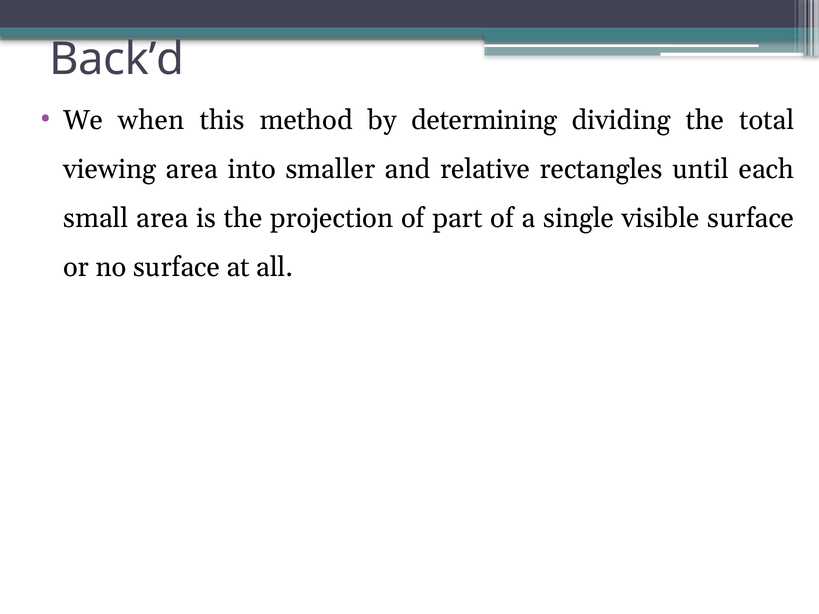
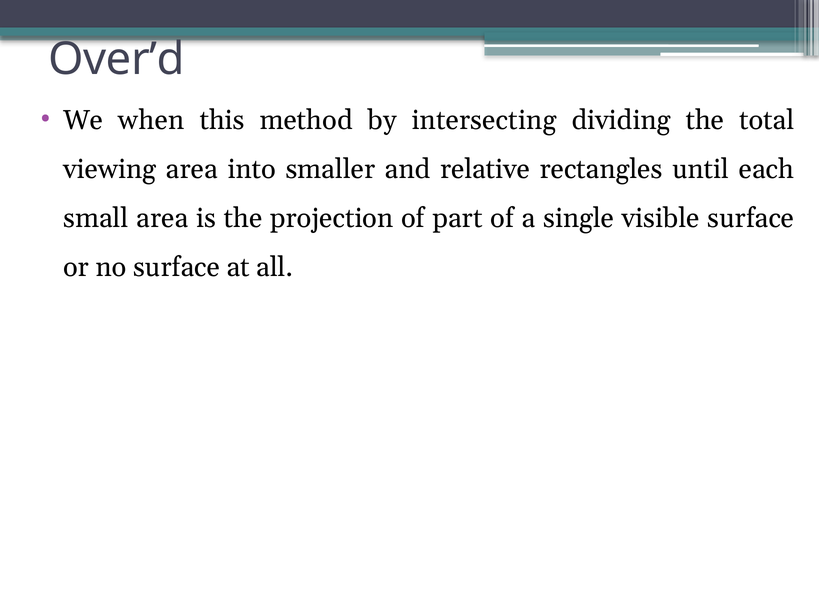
Back’d: Back’d -> Over’d
determining: determining -> intersecting
